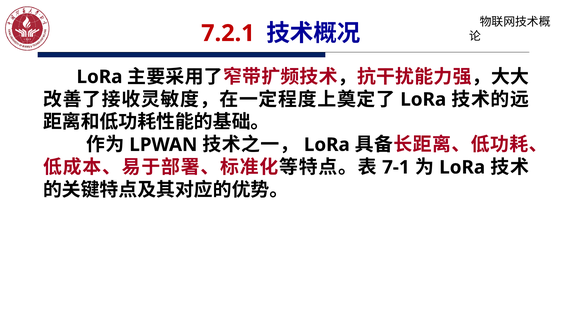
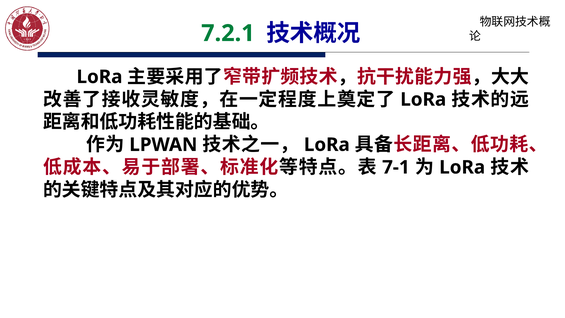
7.2.1 colour: red -> green
